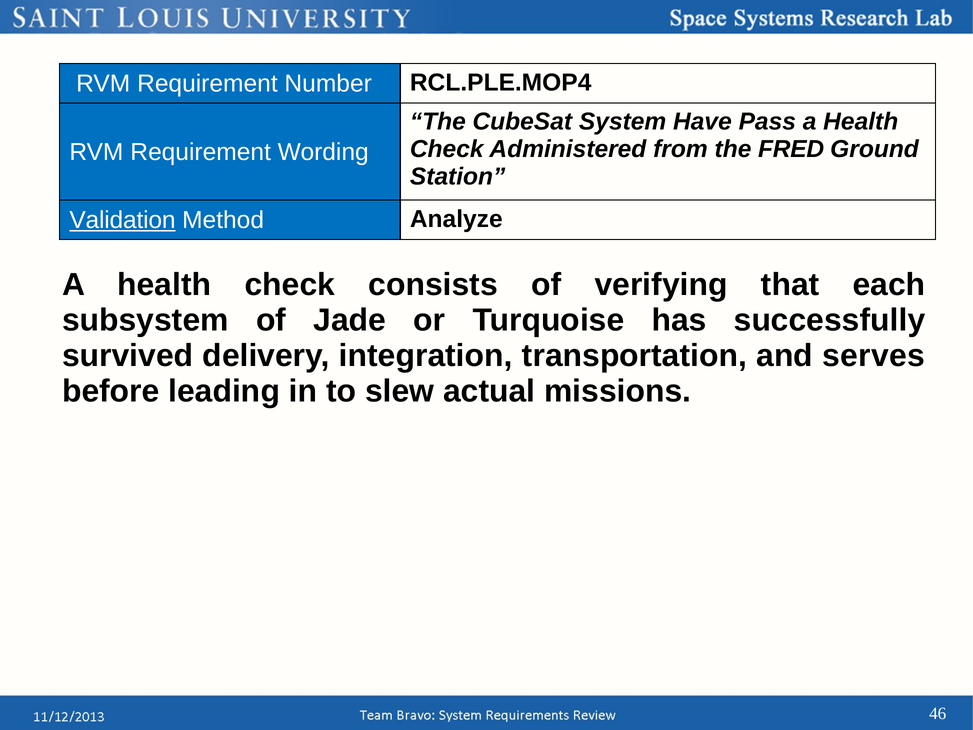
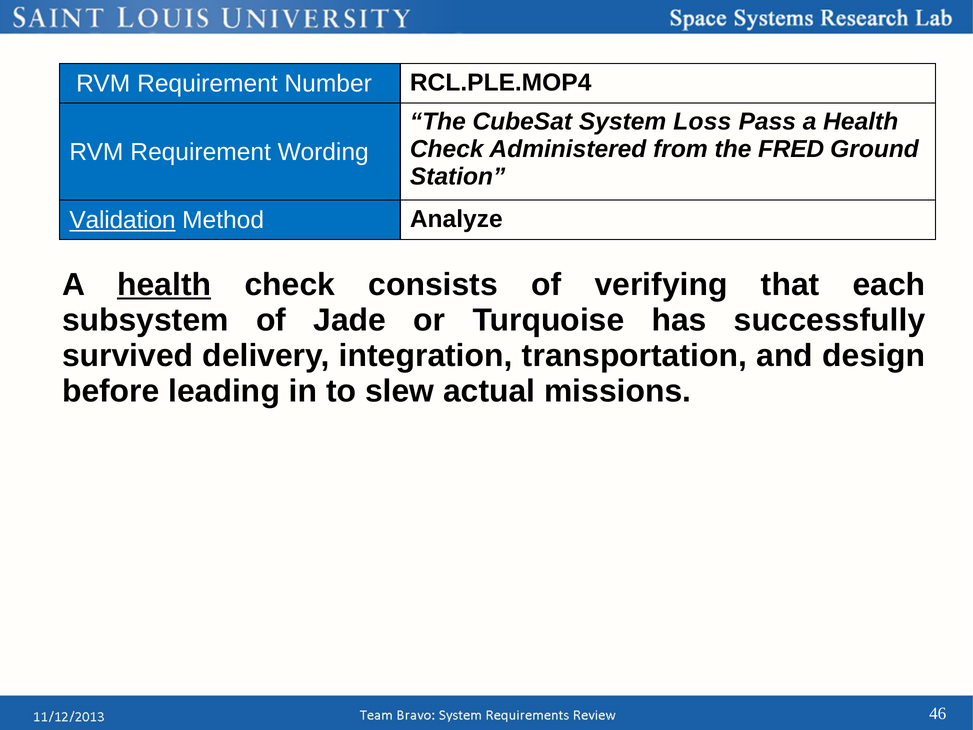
Have: Have -> Loss
health at (164, 285) underline: none -> present
serves: serves -> design
